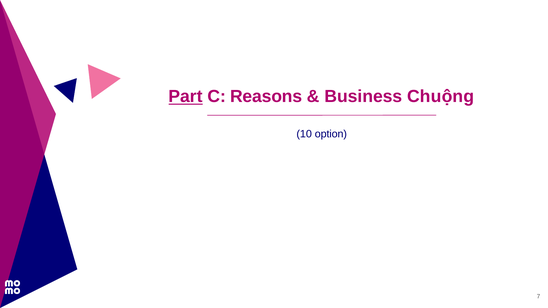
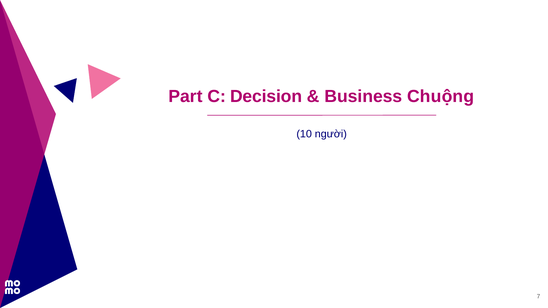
Part underline: present -> none
Reasons: Reasons -> Decision
option: option -> người
